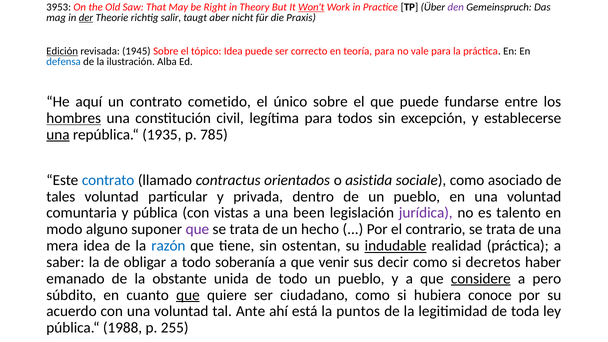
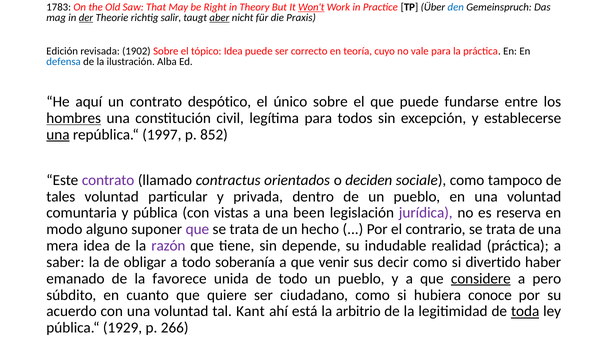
3953: 3953 -> 1783
den colour: purple -> blue
aber underline: none -> present
Edición underline: present -> none
1945: 1945 -> 1902
teoría para: para -> cuyo
cometido: cometido -> despótico
1935: 1935 -> 1997
785: 785 -> 852
contrato at (108, 180) colour: blue -> purple
asistida: asistida -> deciden
asociado: asociado -> tampoco
talento: talento -> reserva
razón colour: blue -> purple
ostentan: ostentan -> depende
indudable underline: present -> none
decretos: decretos -> divertido
obstante: obstante -> favorece
que at (188, 295) underline: present -> none
Ante: Ante -> Kant
puntos: puntos -> arbitrio
toda underline: none -> present
1988: 1988 -> 1929
255: 255 -> 266
